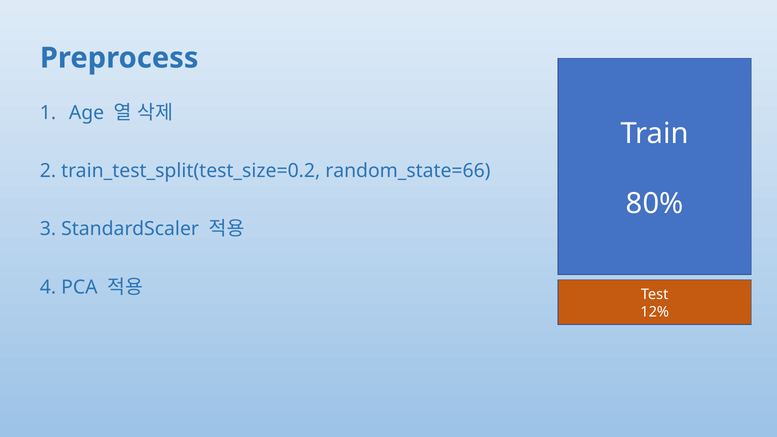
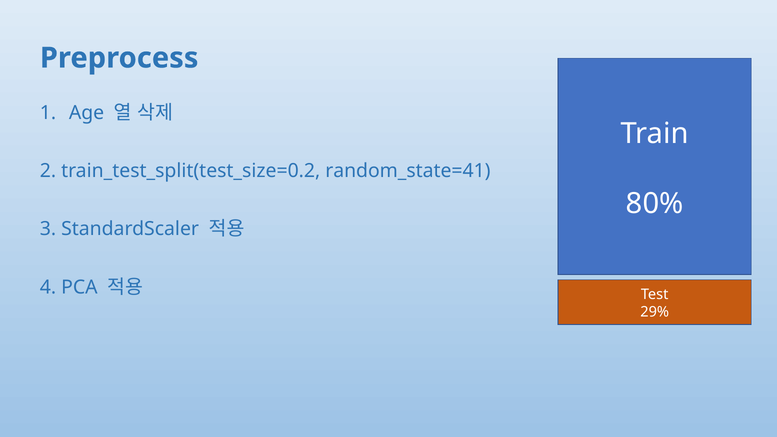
random_state=66: random_state=66 -> random_state=41
12%: 12% -> 29%
